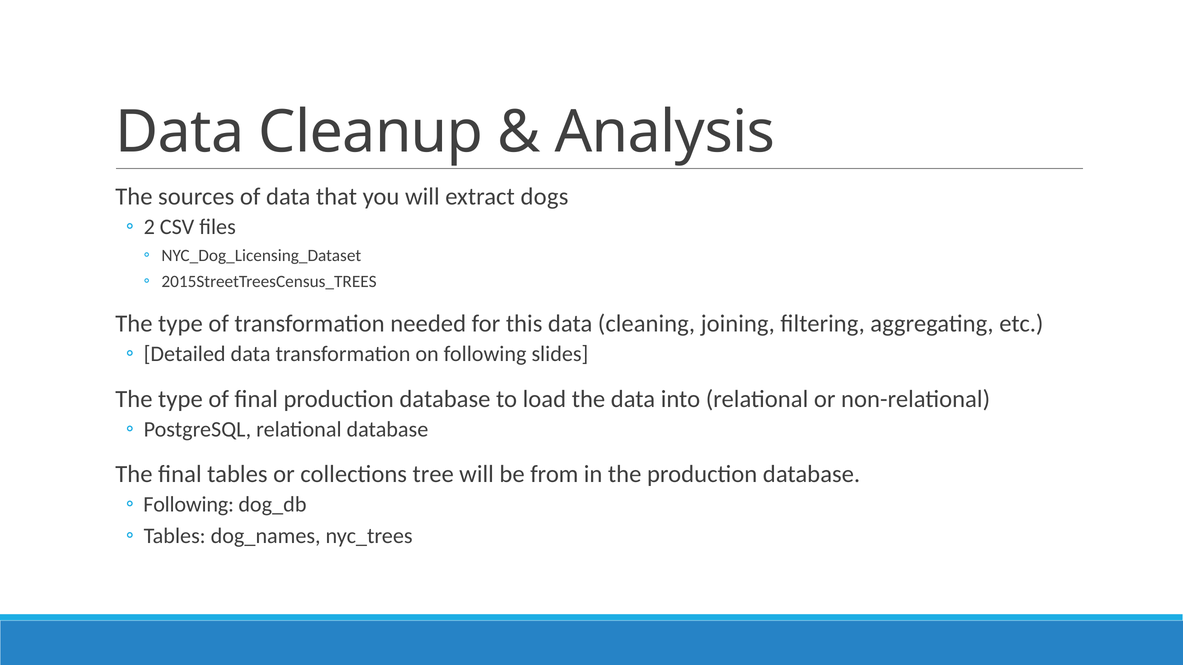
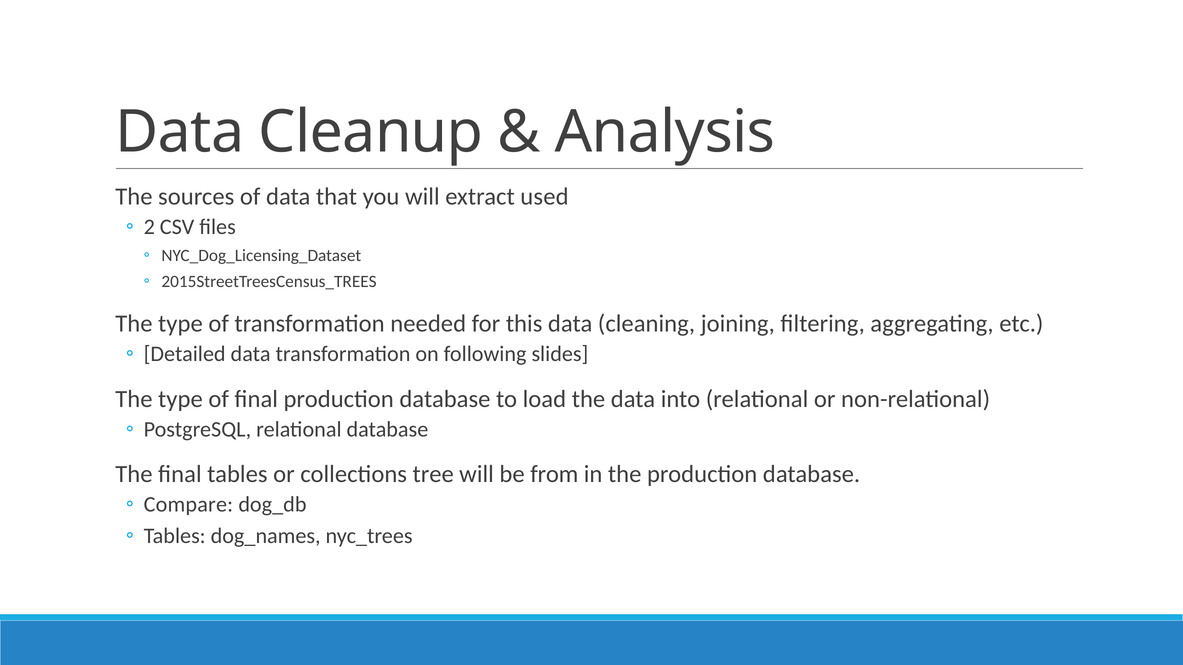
dogs: dogs -> used
Following at (189, 505): Following -> Compare
